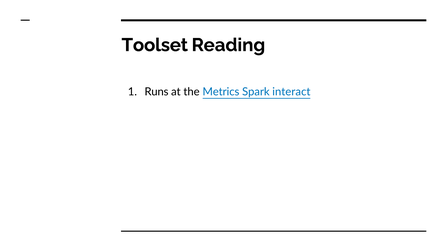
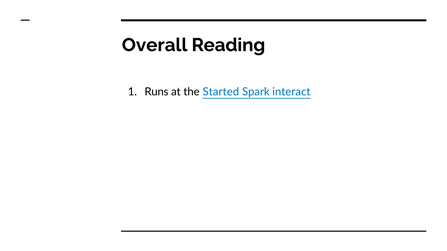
Toolset: Toolset -> Overall
Metrics: Metrics -> Started
